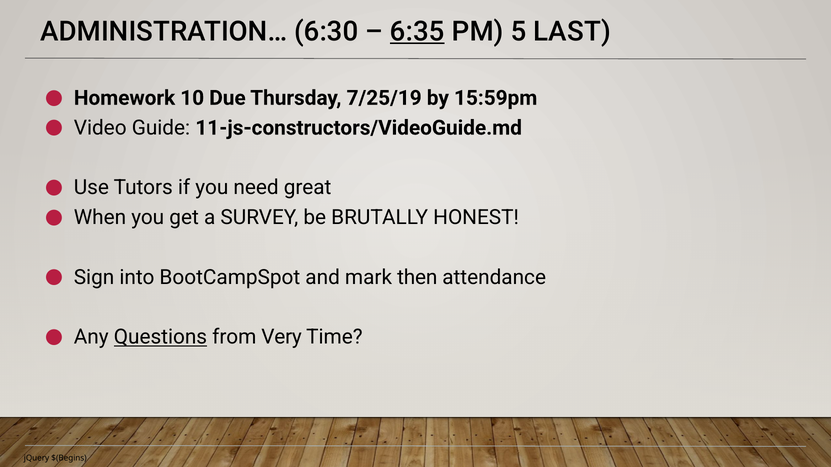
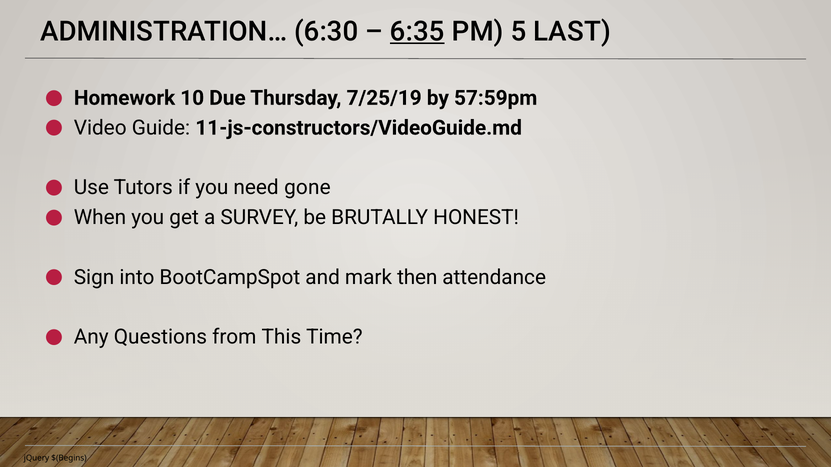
15:59pm: 15:59pm -> 57:59pm
great: great -> gone
Questions underline: present -> none
Very: Very -> This
